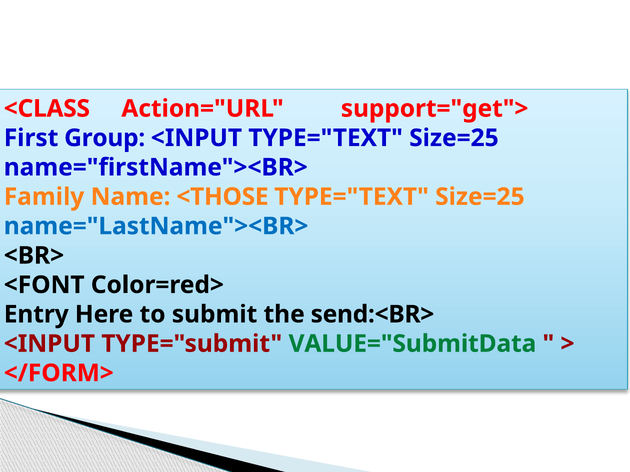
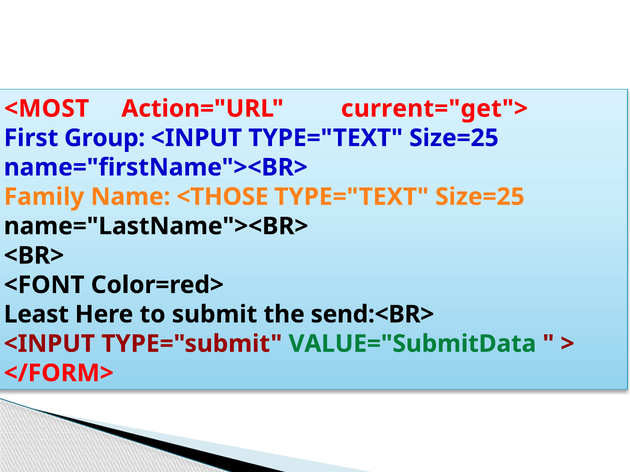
<CLASS: <CLASS -> <MOST
support="get">: support="get"> -> current="get">
name="LastName"><BR> colour: blue -> black
Entry: Entry -> Least
